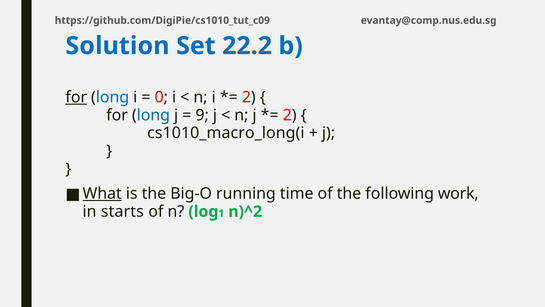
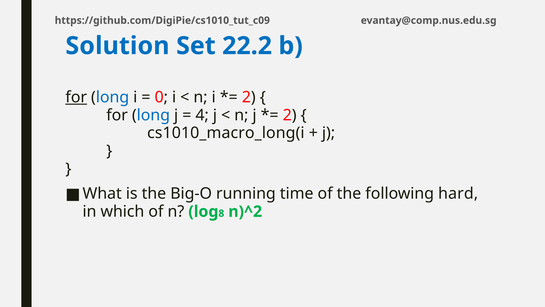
9: 9 -> 4
What underline: present -> none
work: work -> hard
starts: starts -> which
1: 1 -> 8
